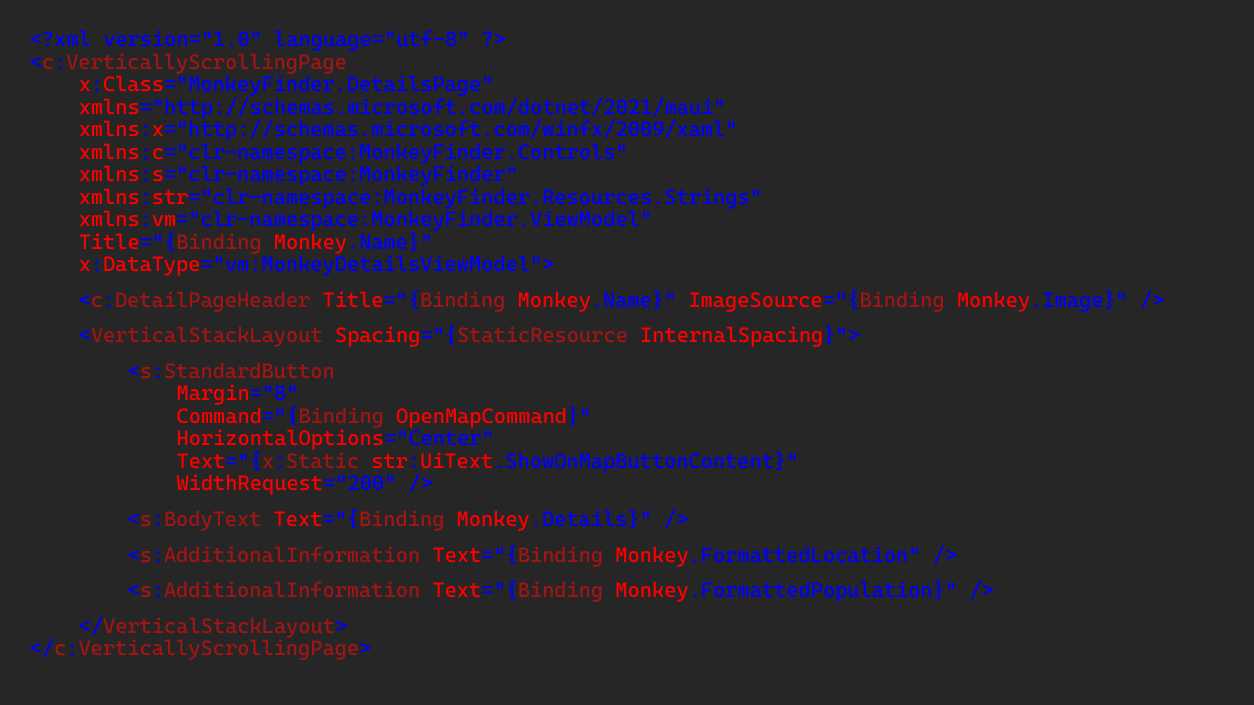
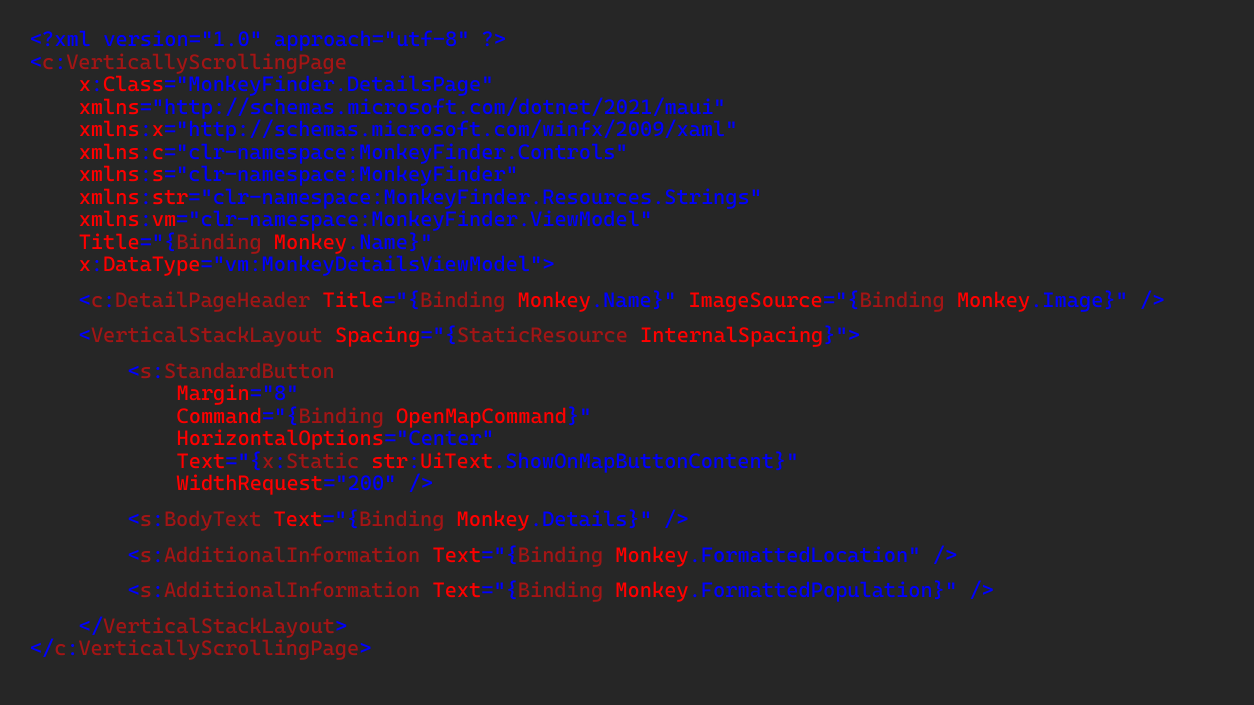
language="utf-8: language="utf-8 -> approach="utf-8
